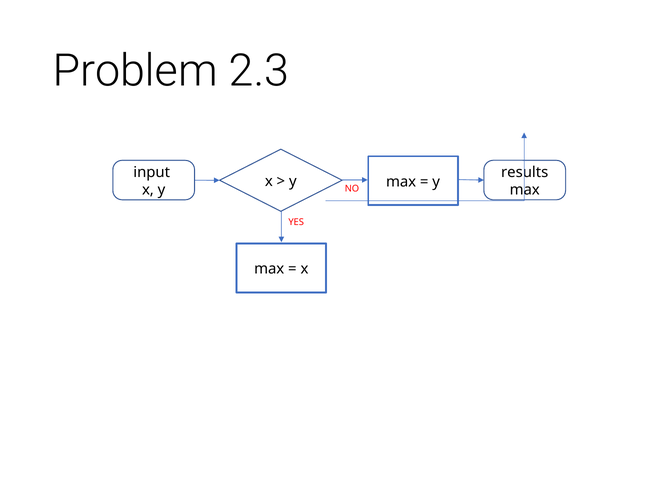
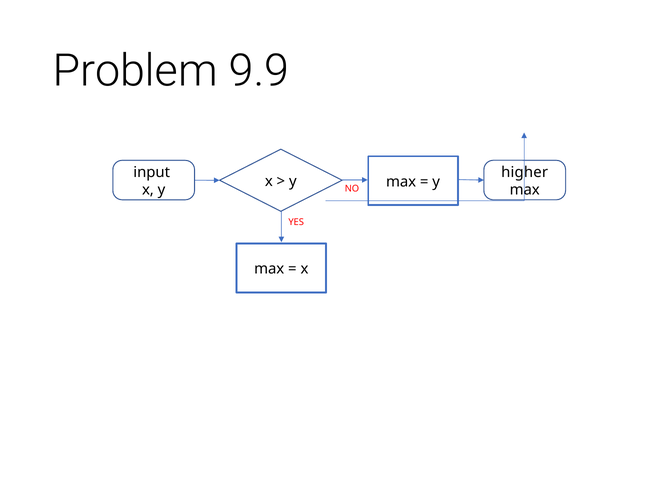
2.3: 2.3 -> 9.9
results: results -> higher
